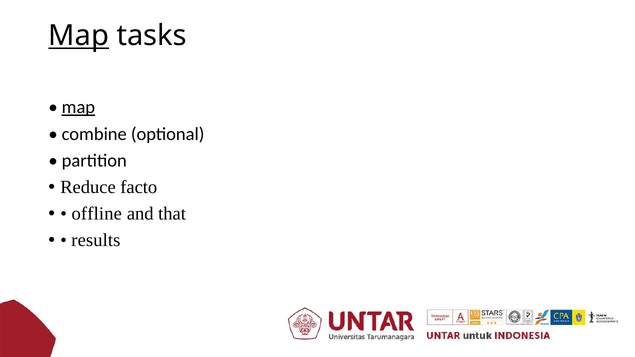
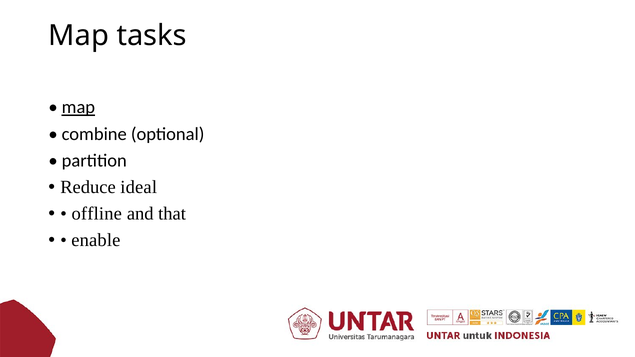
Map at (79, 36) underline: present -> none
facto: facto -> ideal
results: results -> enable
